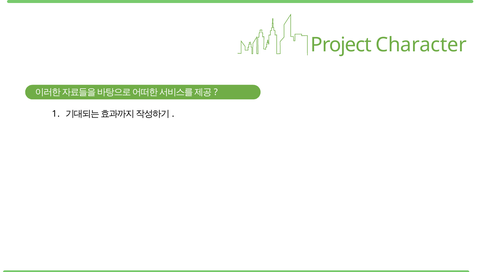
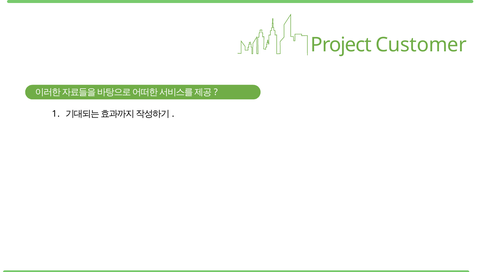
Character: Character -> Customer
